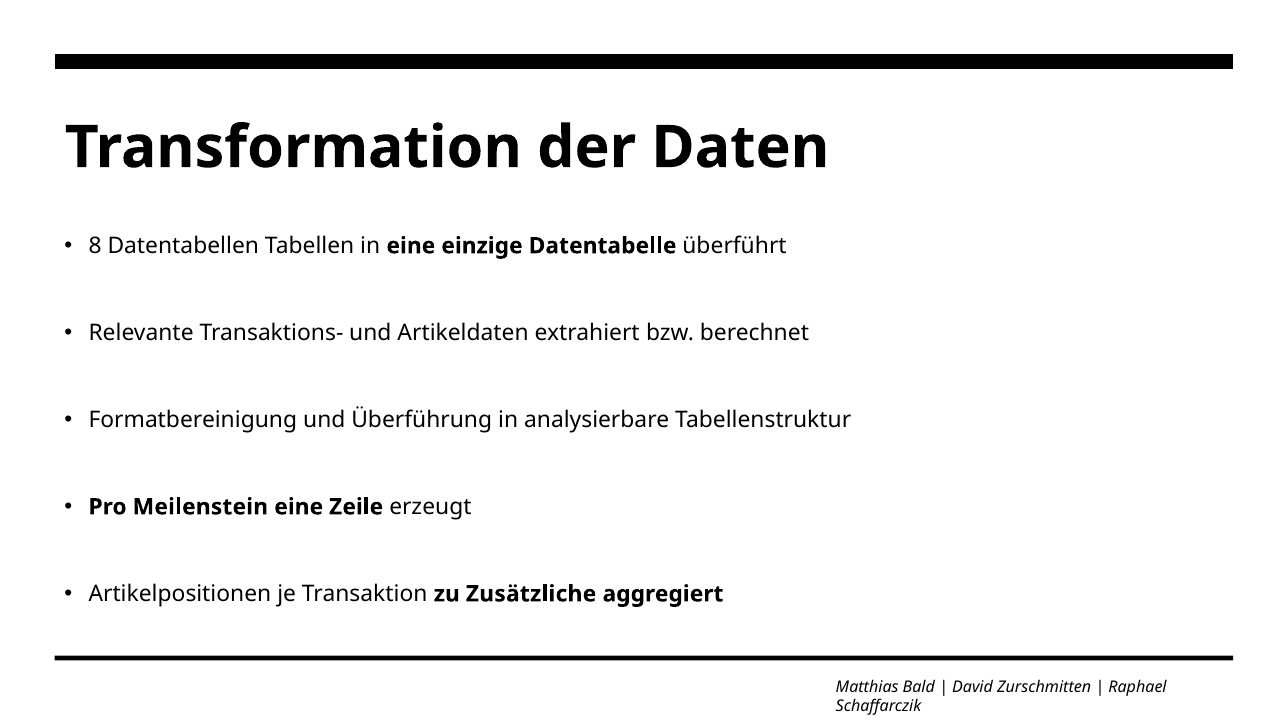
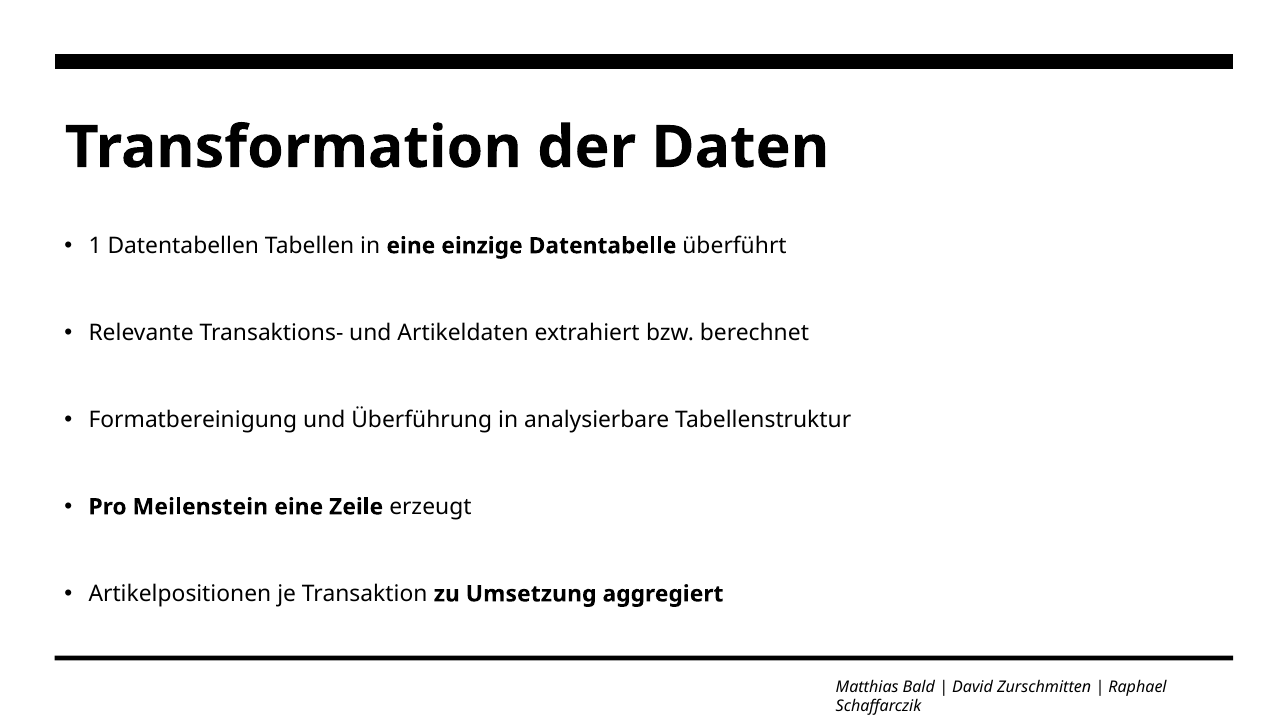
8: 8 -> 1
Zusätzliche: Zusätzliche -> Umsetzung
